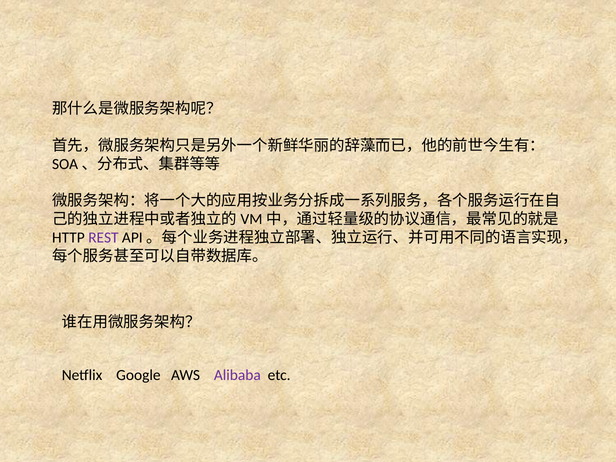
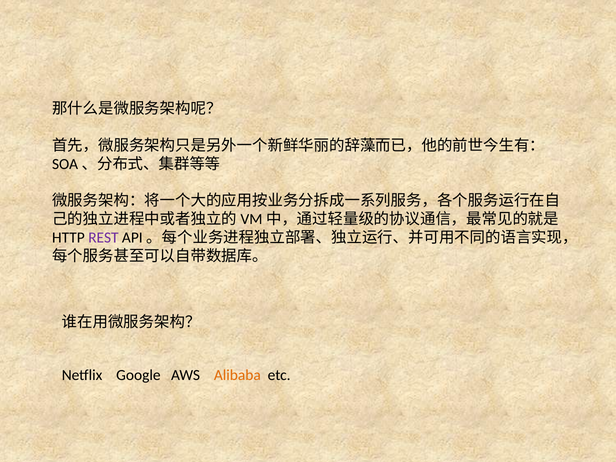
Alibaba colour: purple -> orange
